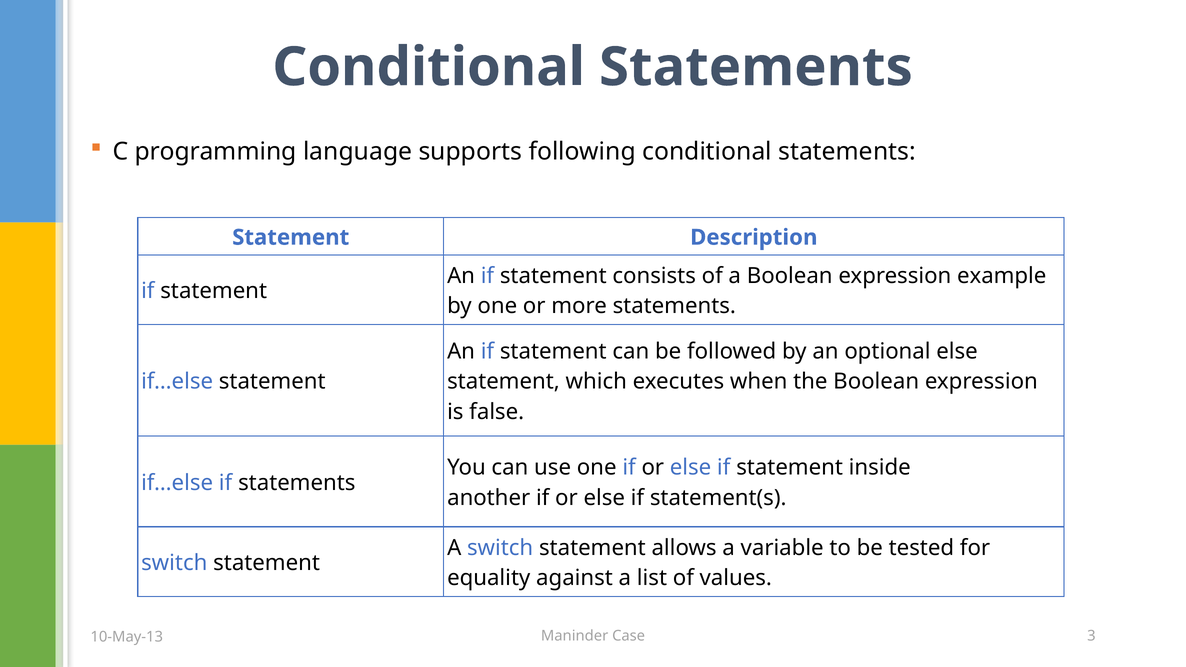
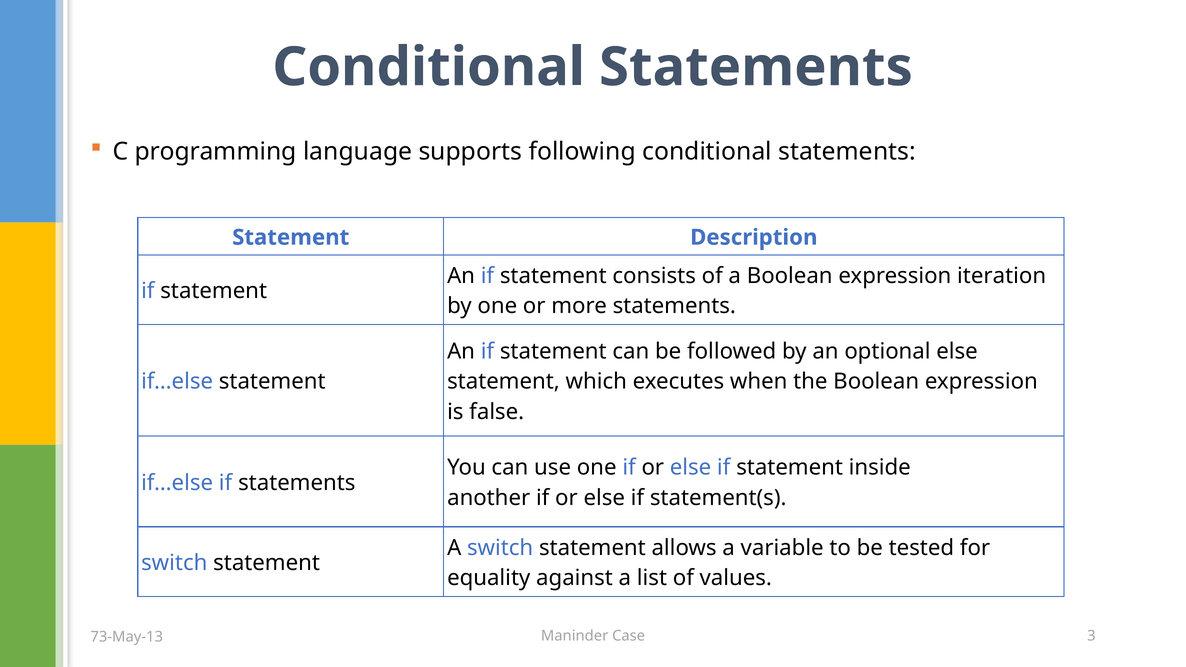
example: example -> iteration
10-May-13: 10-May-13 -> 73-May-13
